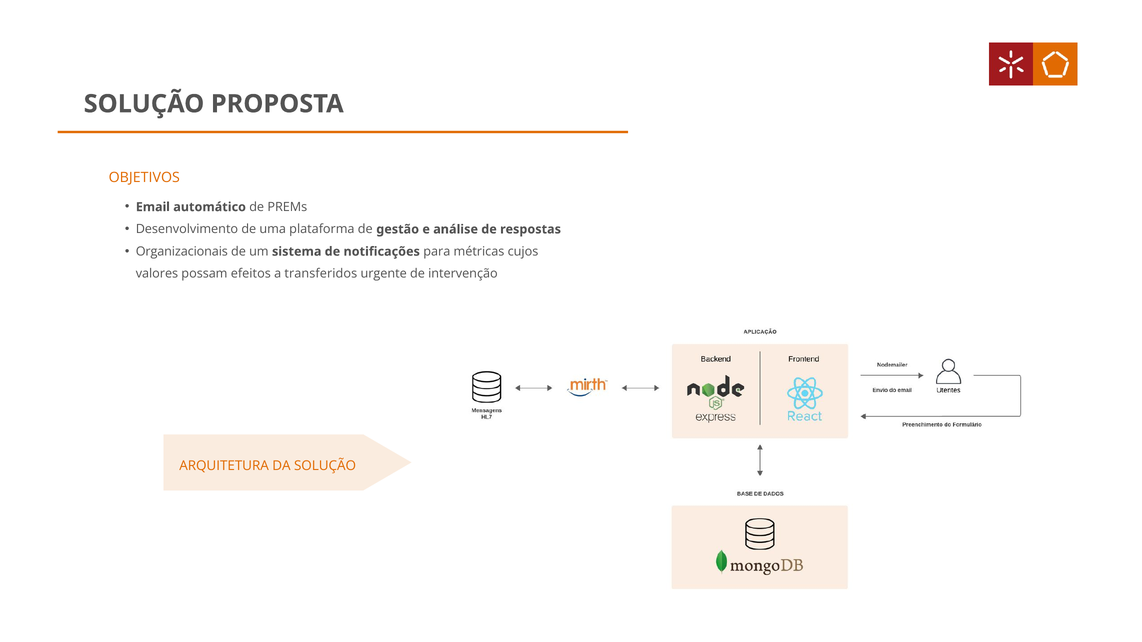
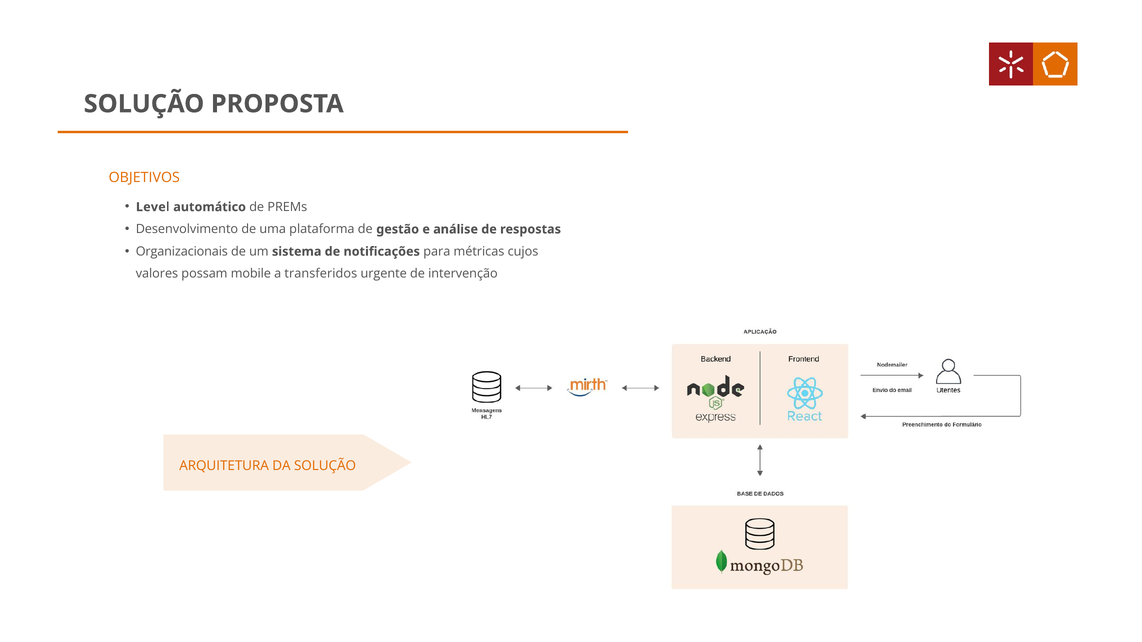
Email: Email -> Level
efeitos: efeitos -> mobile
